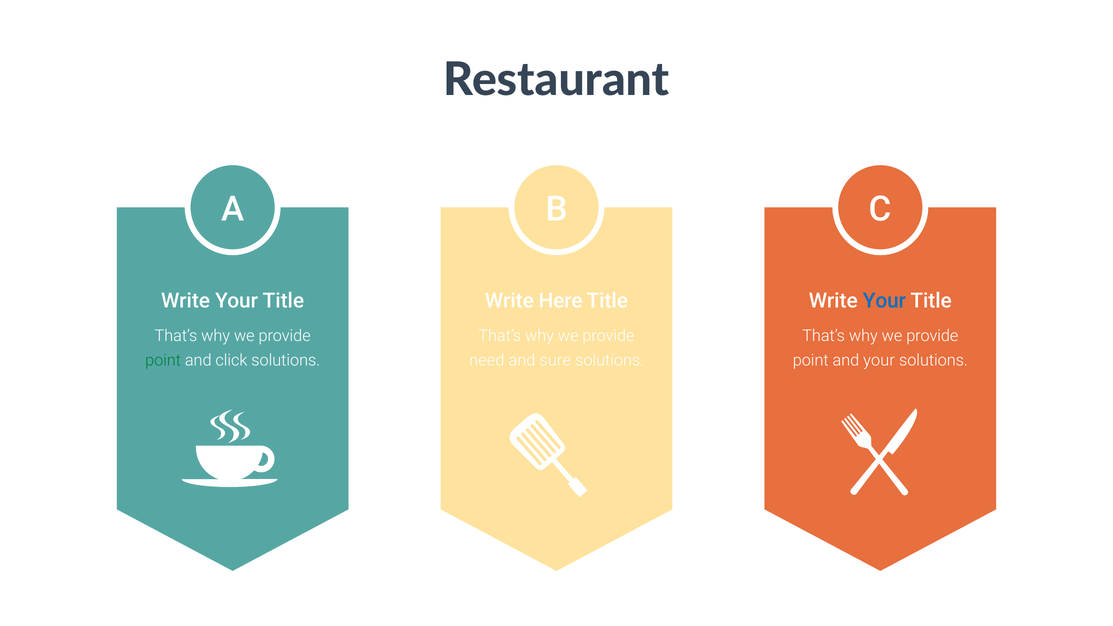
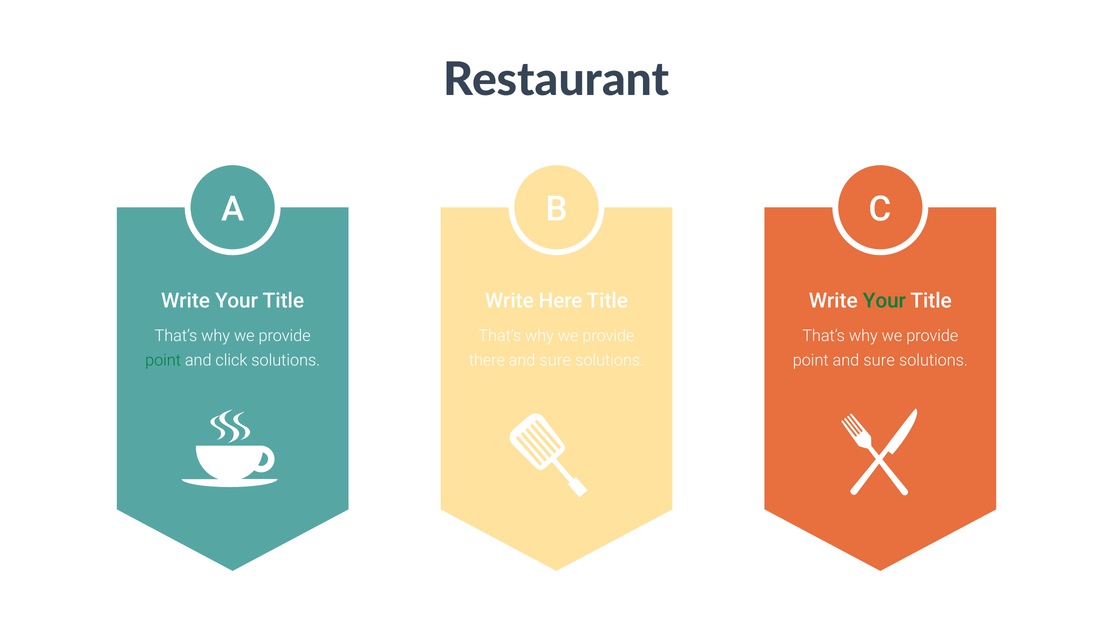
Your at (884, 301) colour: blue -> green
need: need -> there
point and your: your -> sure
